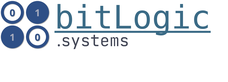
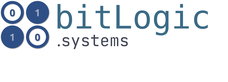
bitLogic underline: present -> none
